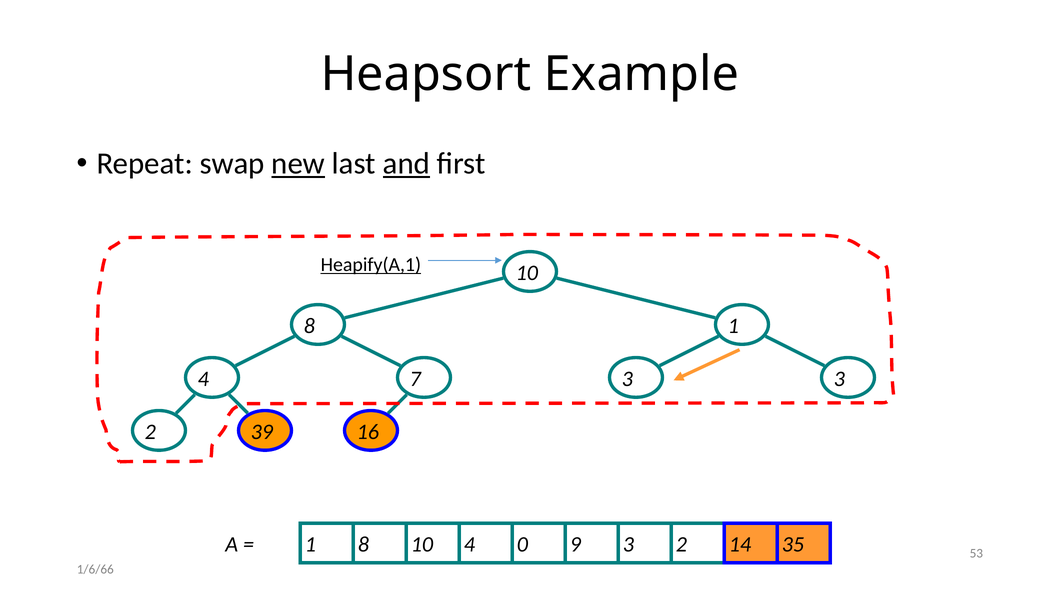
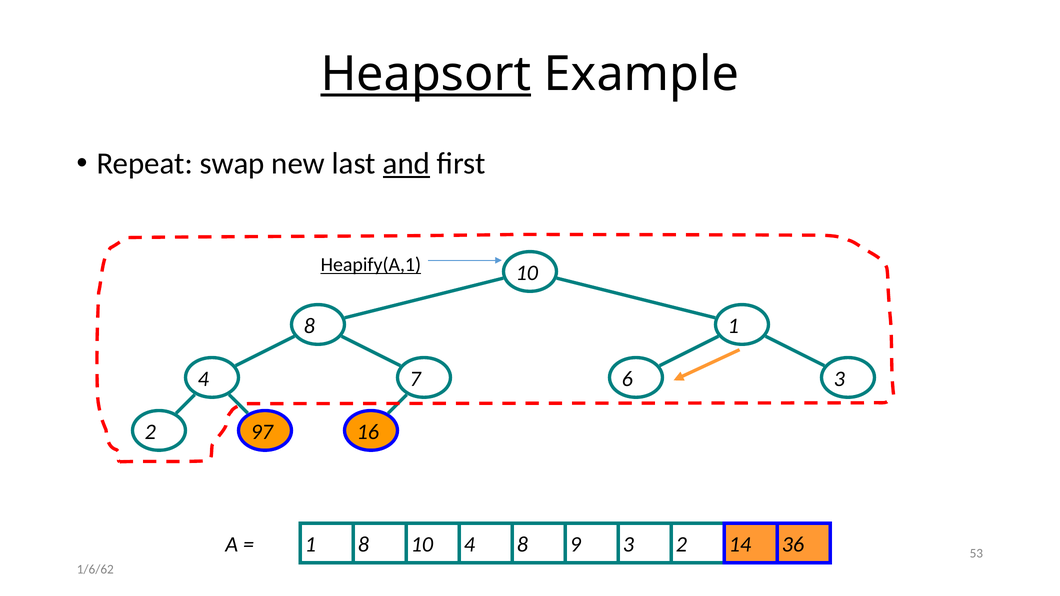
Heapsort underline: none -> present
new underline: present -> none
7 3: 3 -> 6
39: 39 -> 97
4 0: 0 -> 8
35: 35 -> 36
1/6/66: 1/6/66 -> 1/6/62
